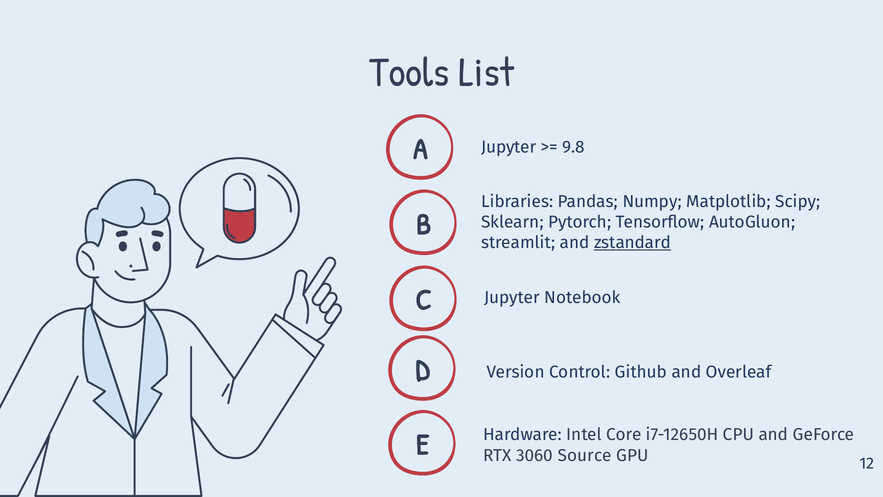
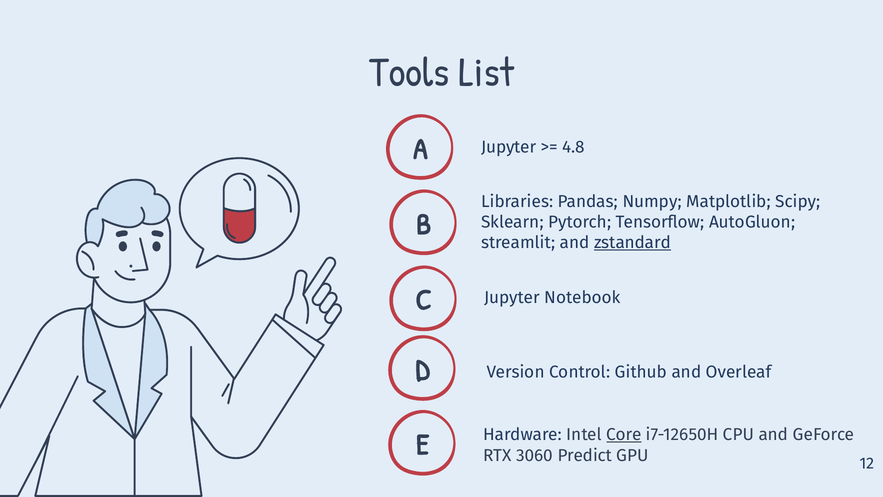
9.8: 9.8 -> 4.8
Core underline: none -> present
Source: Source -> Predict
